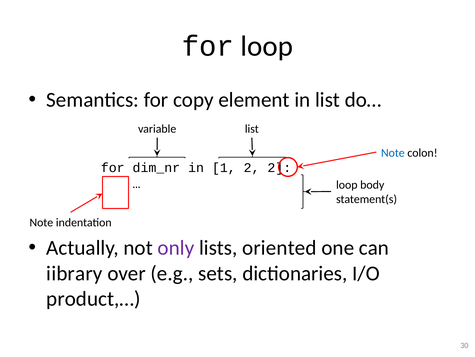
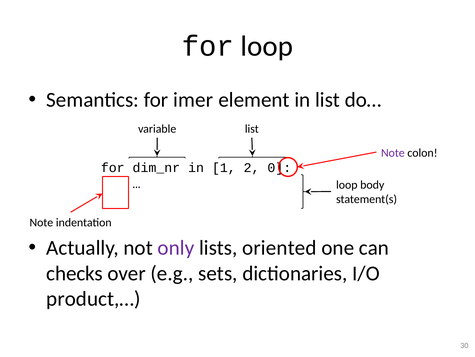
copy: copy -> imer
Note at (393, 153) colour: blue -> purple
2 2: 2 -> 0
iibrary: iibrary -> checks
